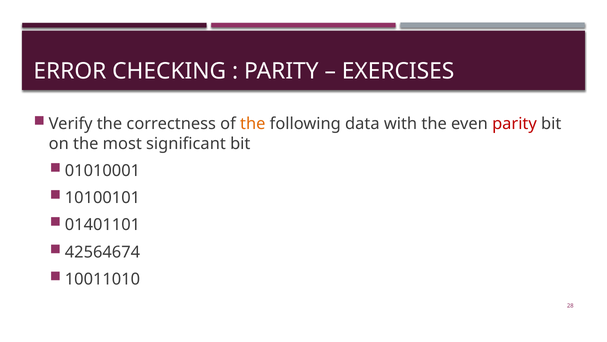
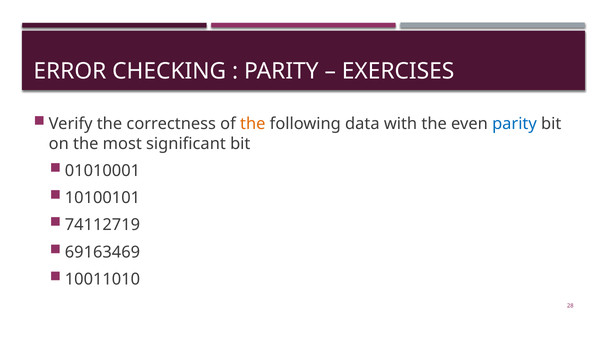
parity at (514, 124) colour: red -> blue
01401101: 01401101 -> 74112719
42564674: 42564674 -> 69163469
